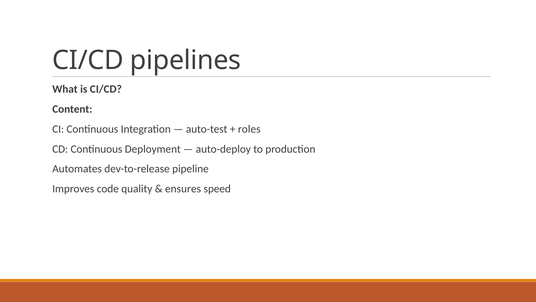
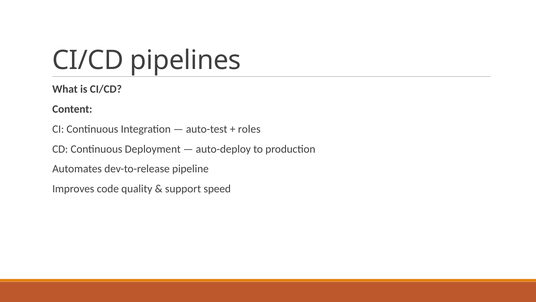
ensures: ensures -> support
